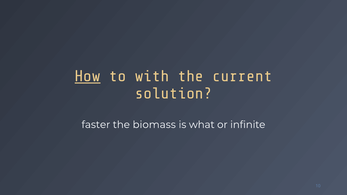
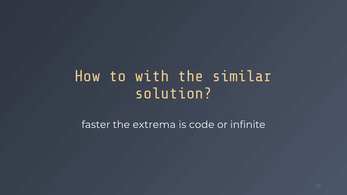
How underline: present -> none
current: current -> similar
biomass: biomass -> extrema
what: what -> code
